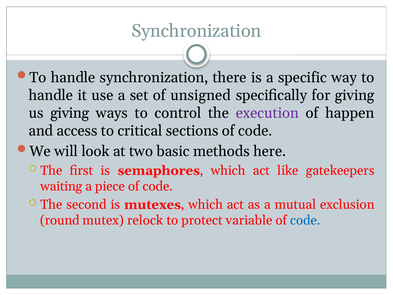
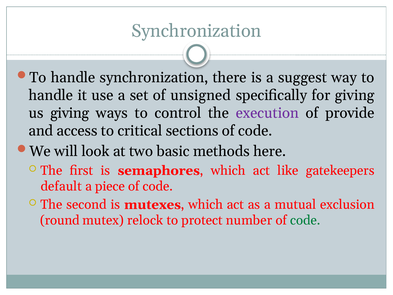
specific: specific -> suggest
happen: happen -> provide
waiting: waiting -> default
variable: variable -> number
code at (305, 220) colour: blue -> green
